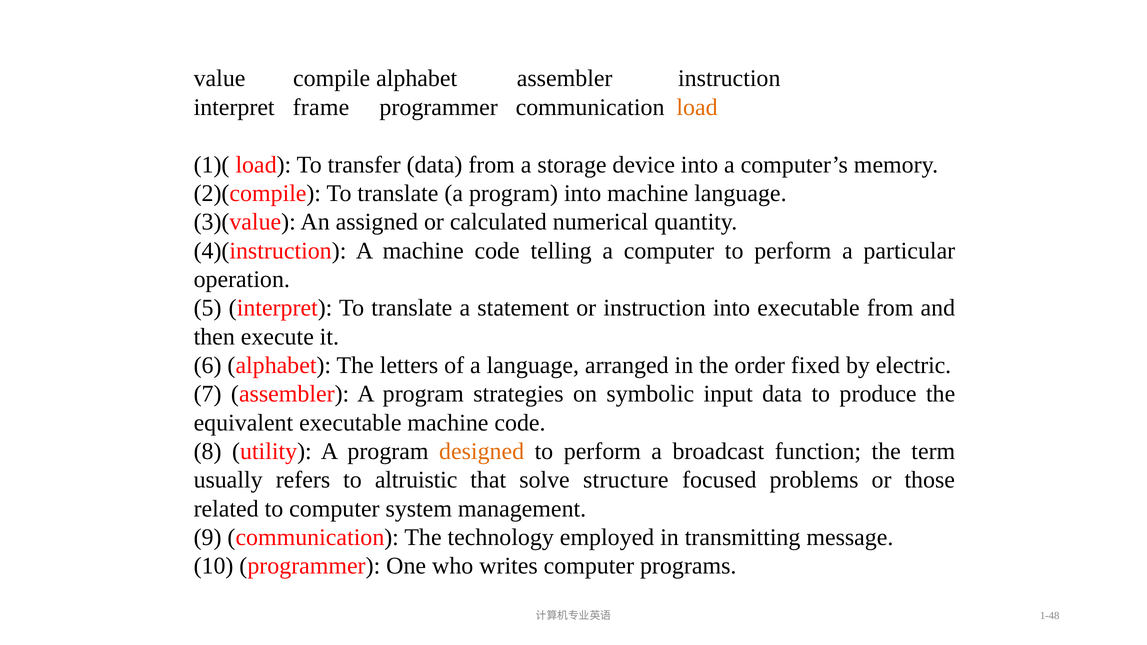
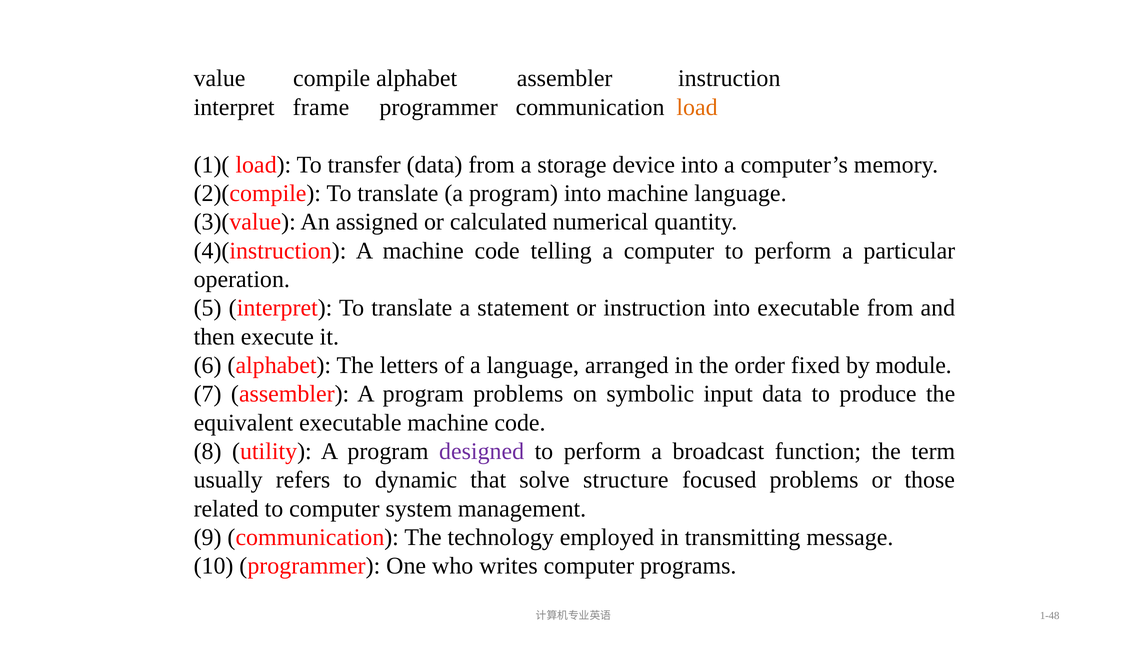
electric: electric -> module
program strategies: strategies -> problems
designed colour: orange -> purple
altruistic: altruistic -> dynamic
